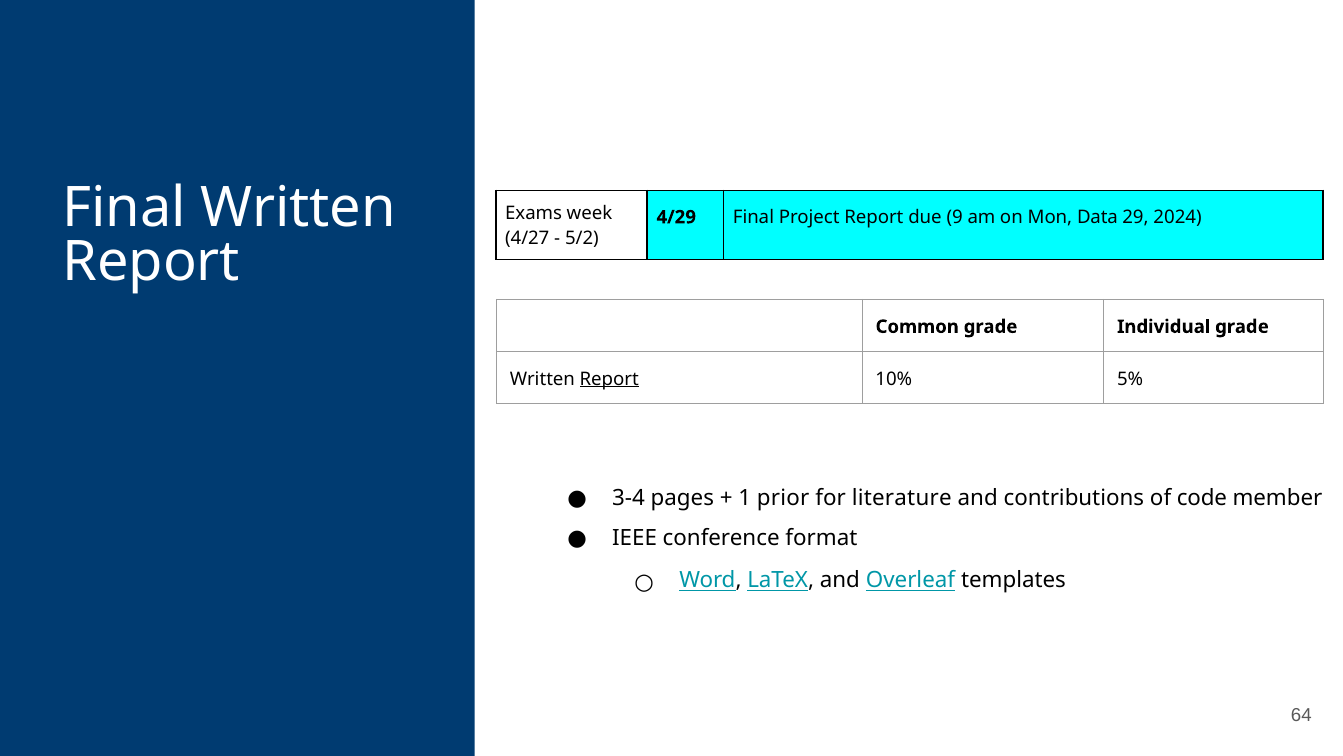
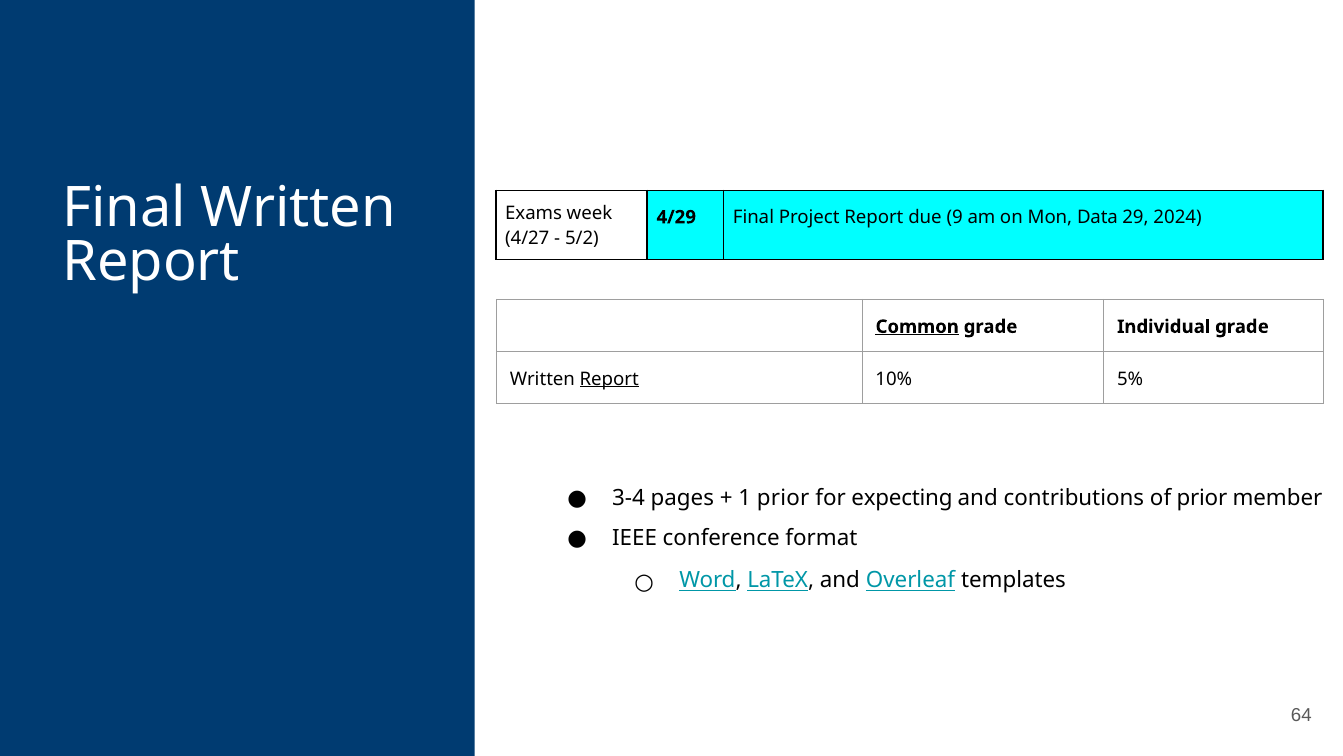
Common underline: none -> present
literature: literature -> expecting
of code: code -> prior
